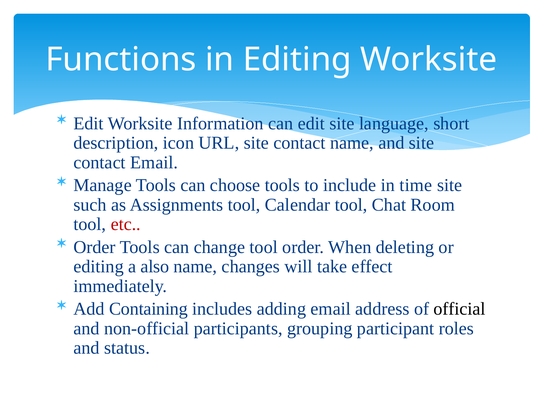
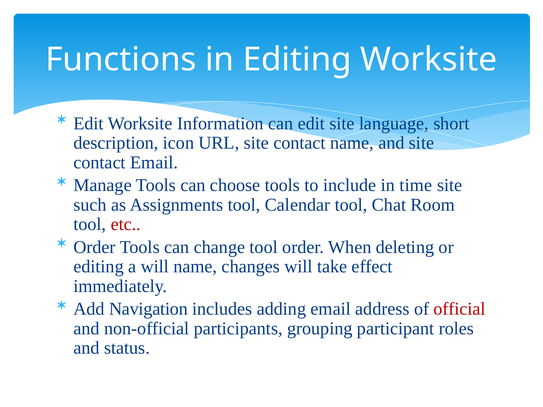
a also: also -> will
Containing: Containing -> Navigation
official colour: black -> red
